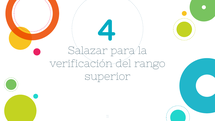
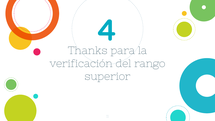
Salazar: Salazar -> Thanks
